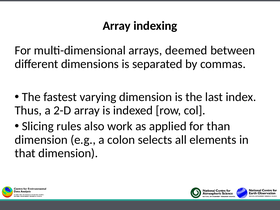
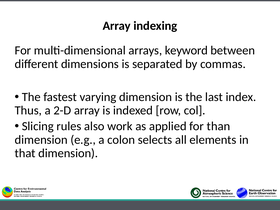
deemed: deemed -> keyword
